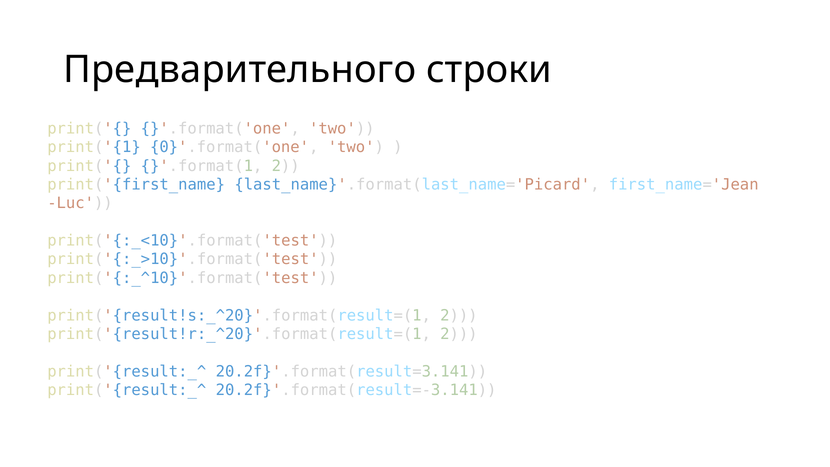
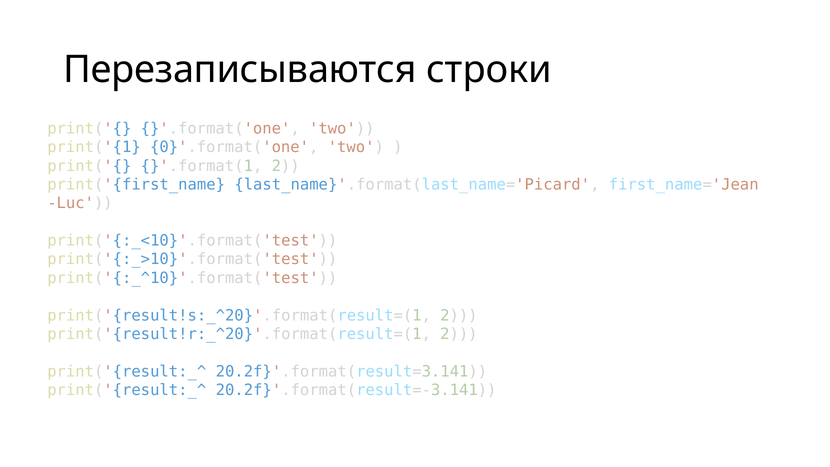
Предварительного: Предварительного -> Перезаписываются
